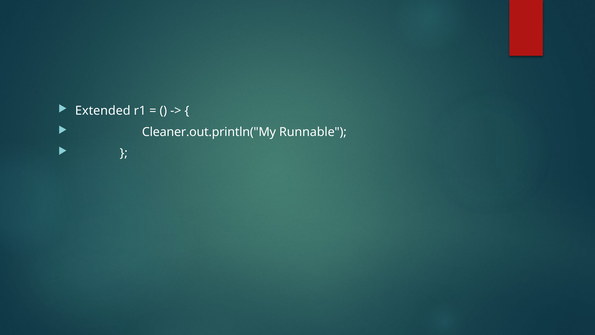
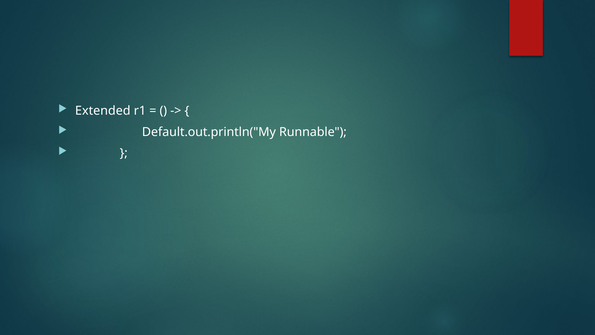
Cleaner.out.println("My: Cleaner.out.println("My -> Default.out.println("My
